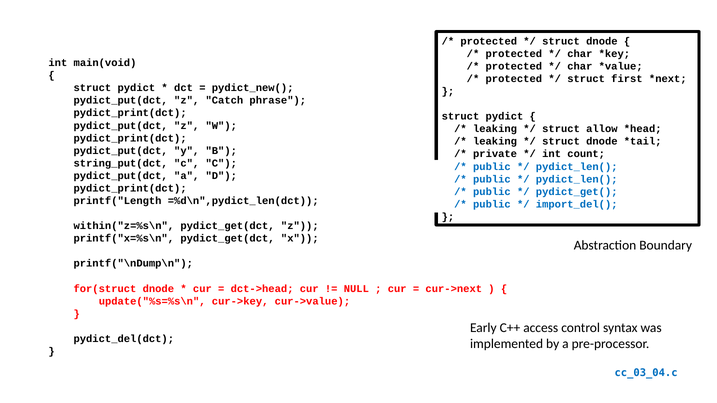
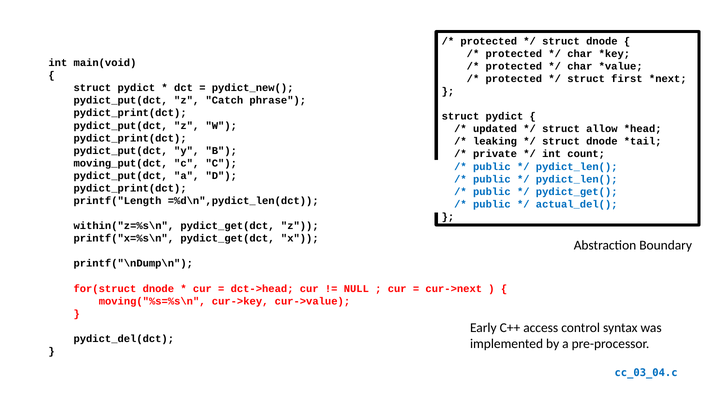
leaking at (495, 129): leaking -> updated
string_put(dct: string_put(dct -> moving_put(dct
import_del(: import_del( -> actual_del(
update("%s=%s\n: update("%s=%s\n -> moving("%s=%s\n
